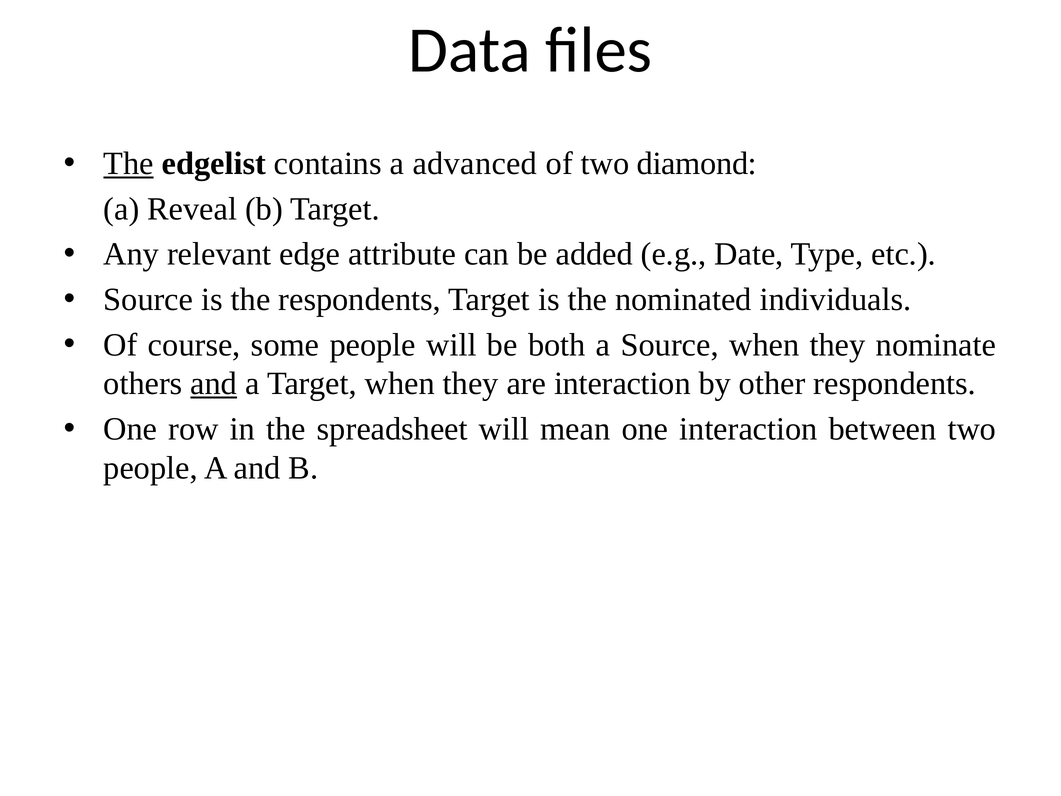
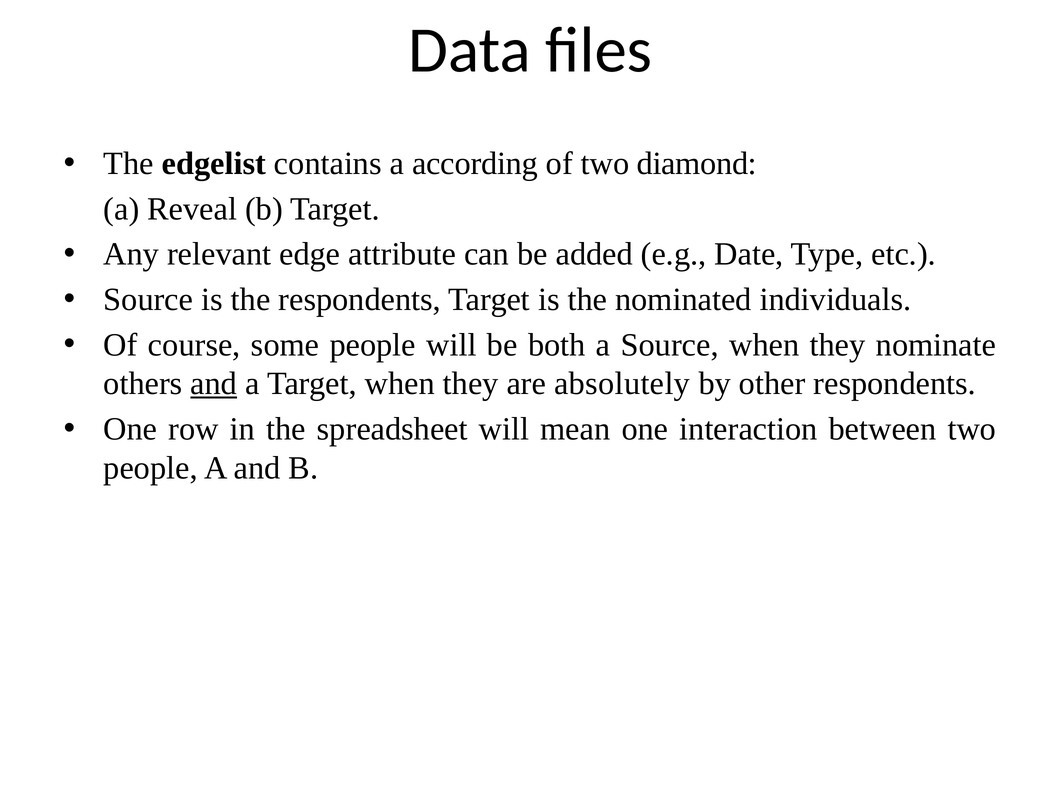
The at (129, 163) underline: present -> none
advanced: advanced -> according
are interaction: interaction -> absolutely
